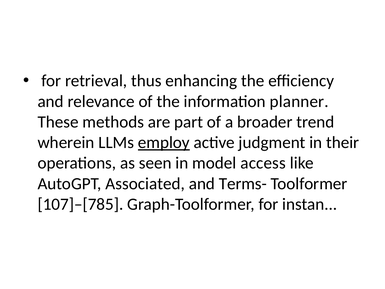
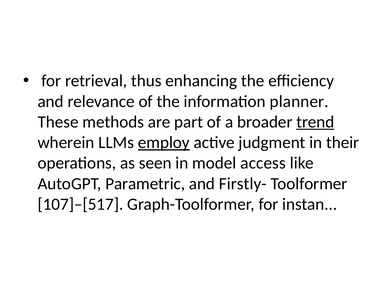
trend underline: none -> present
Associated: Associated -> Parametric
Terms-: Terms- -> Firstly-
107]–[785: 107]–[785 -> 107]–[517
